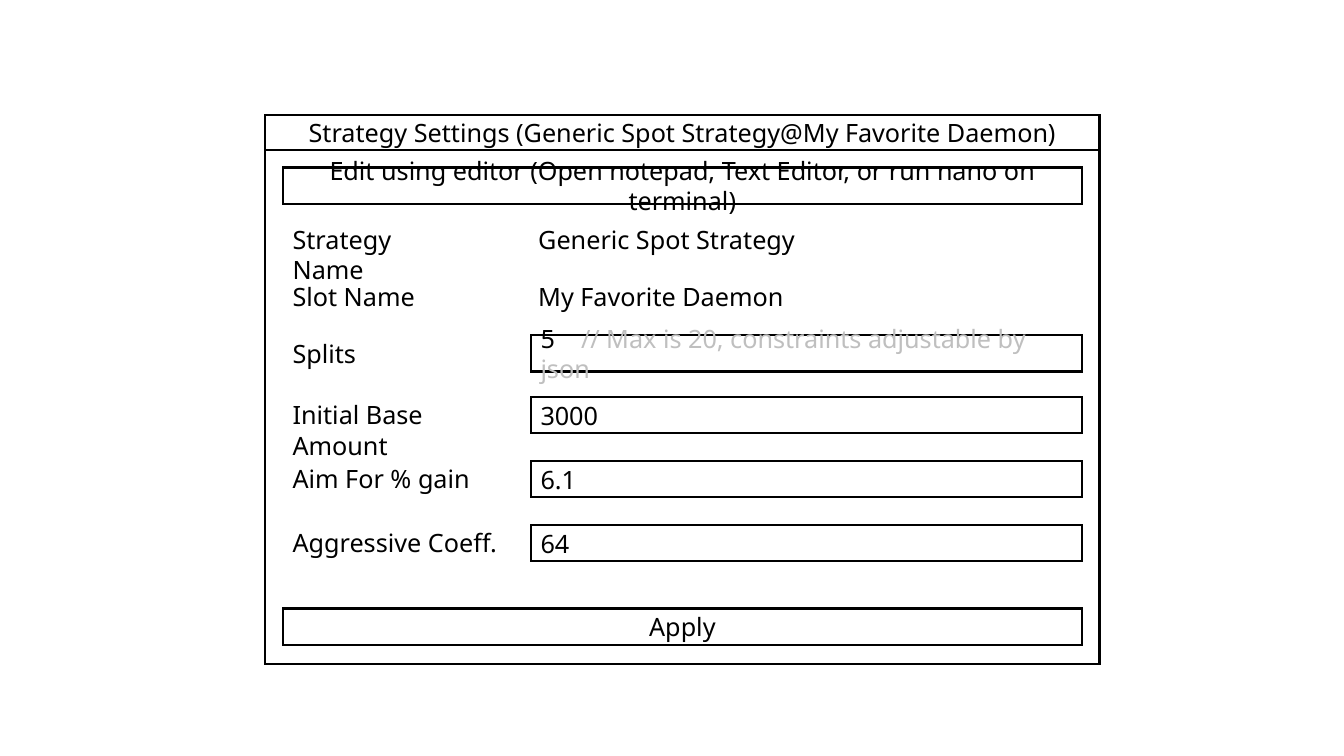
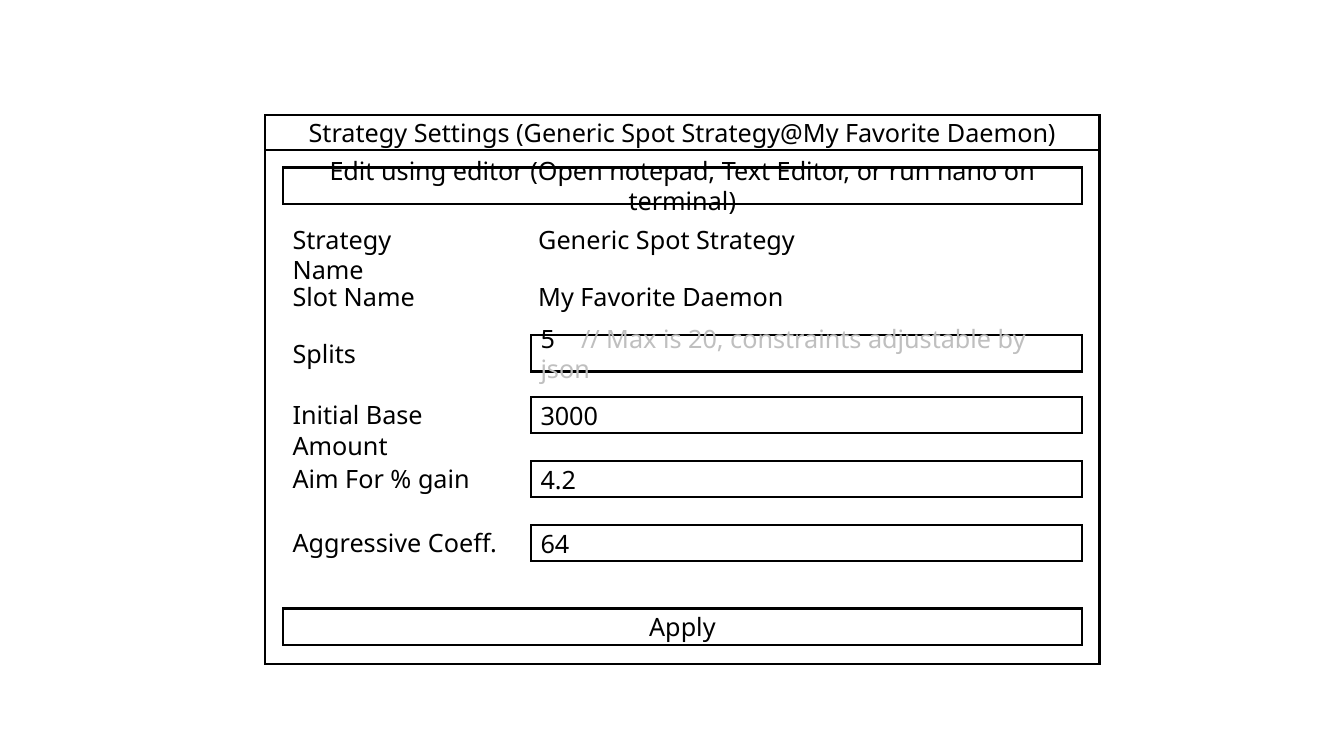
6.1: 6.1 -> 4.2
